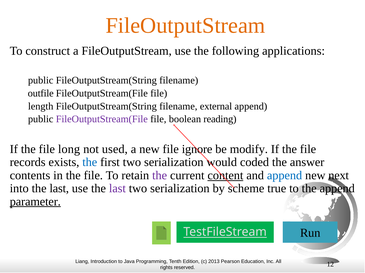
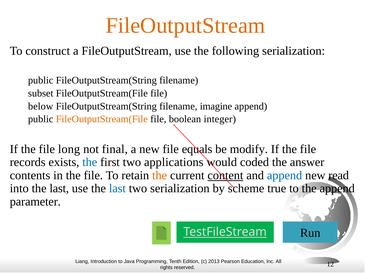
following applications: applications -> serialization
outfile: outfile -> subset
length: length -> below
external: external -> imagine
FileOutputStream(File at (102, 119) colour: purple -> orange
reading: reading -> integer
used: used -> final
ignore: ignore -> equals
first two serialization: serialization -> applications
the at (160, 176) colour: purple -> orange
next: next -> read
last at (117, 189) colour: purple -> blue
parameter underline: present -> none
